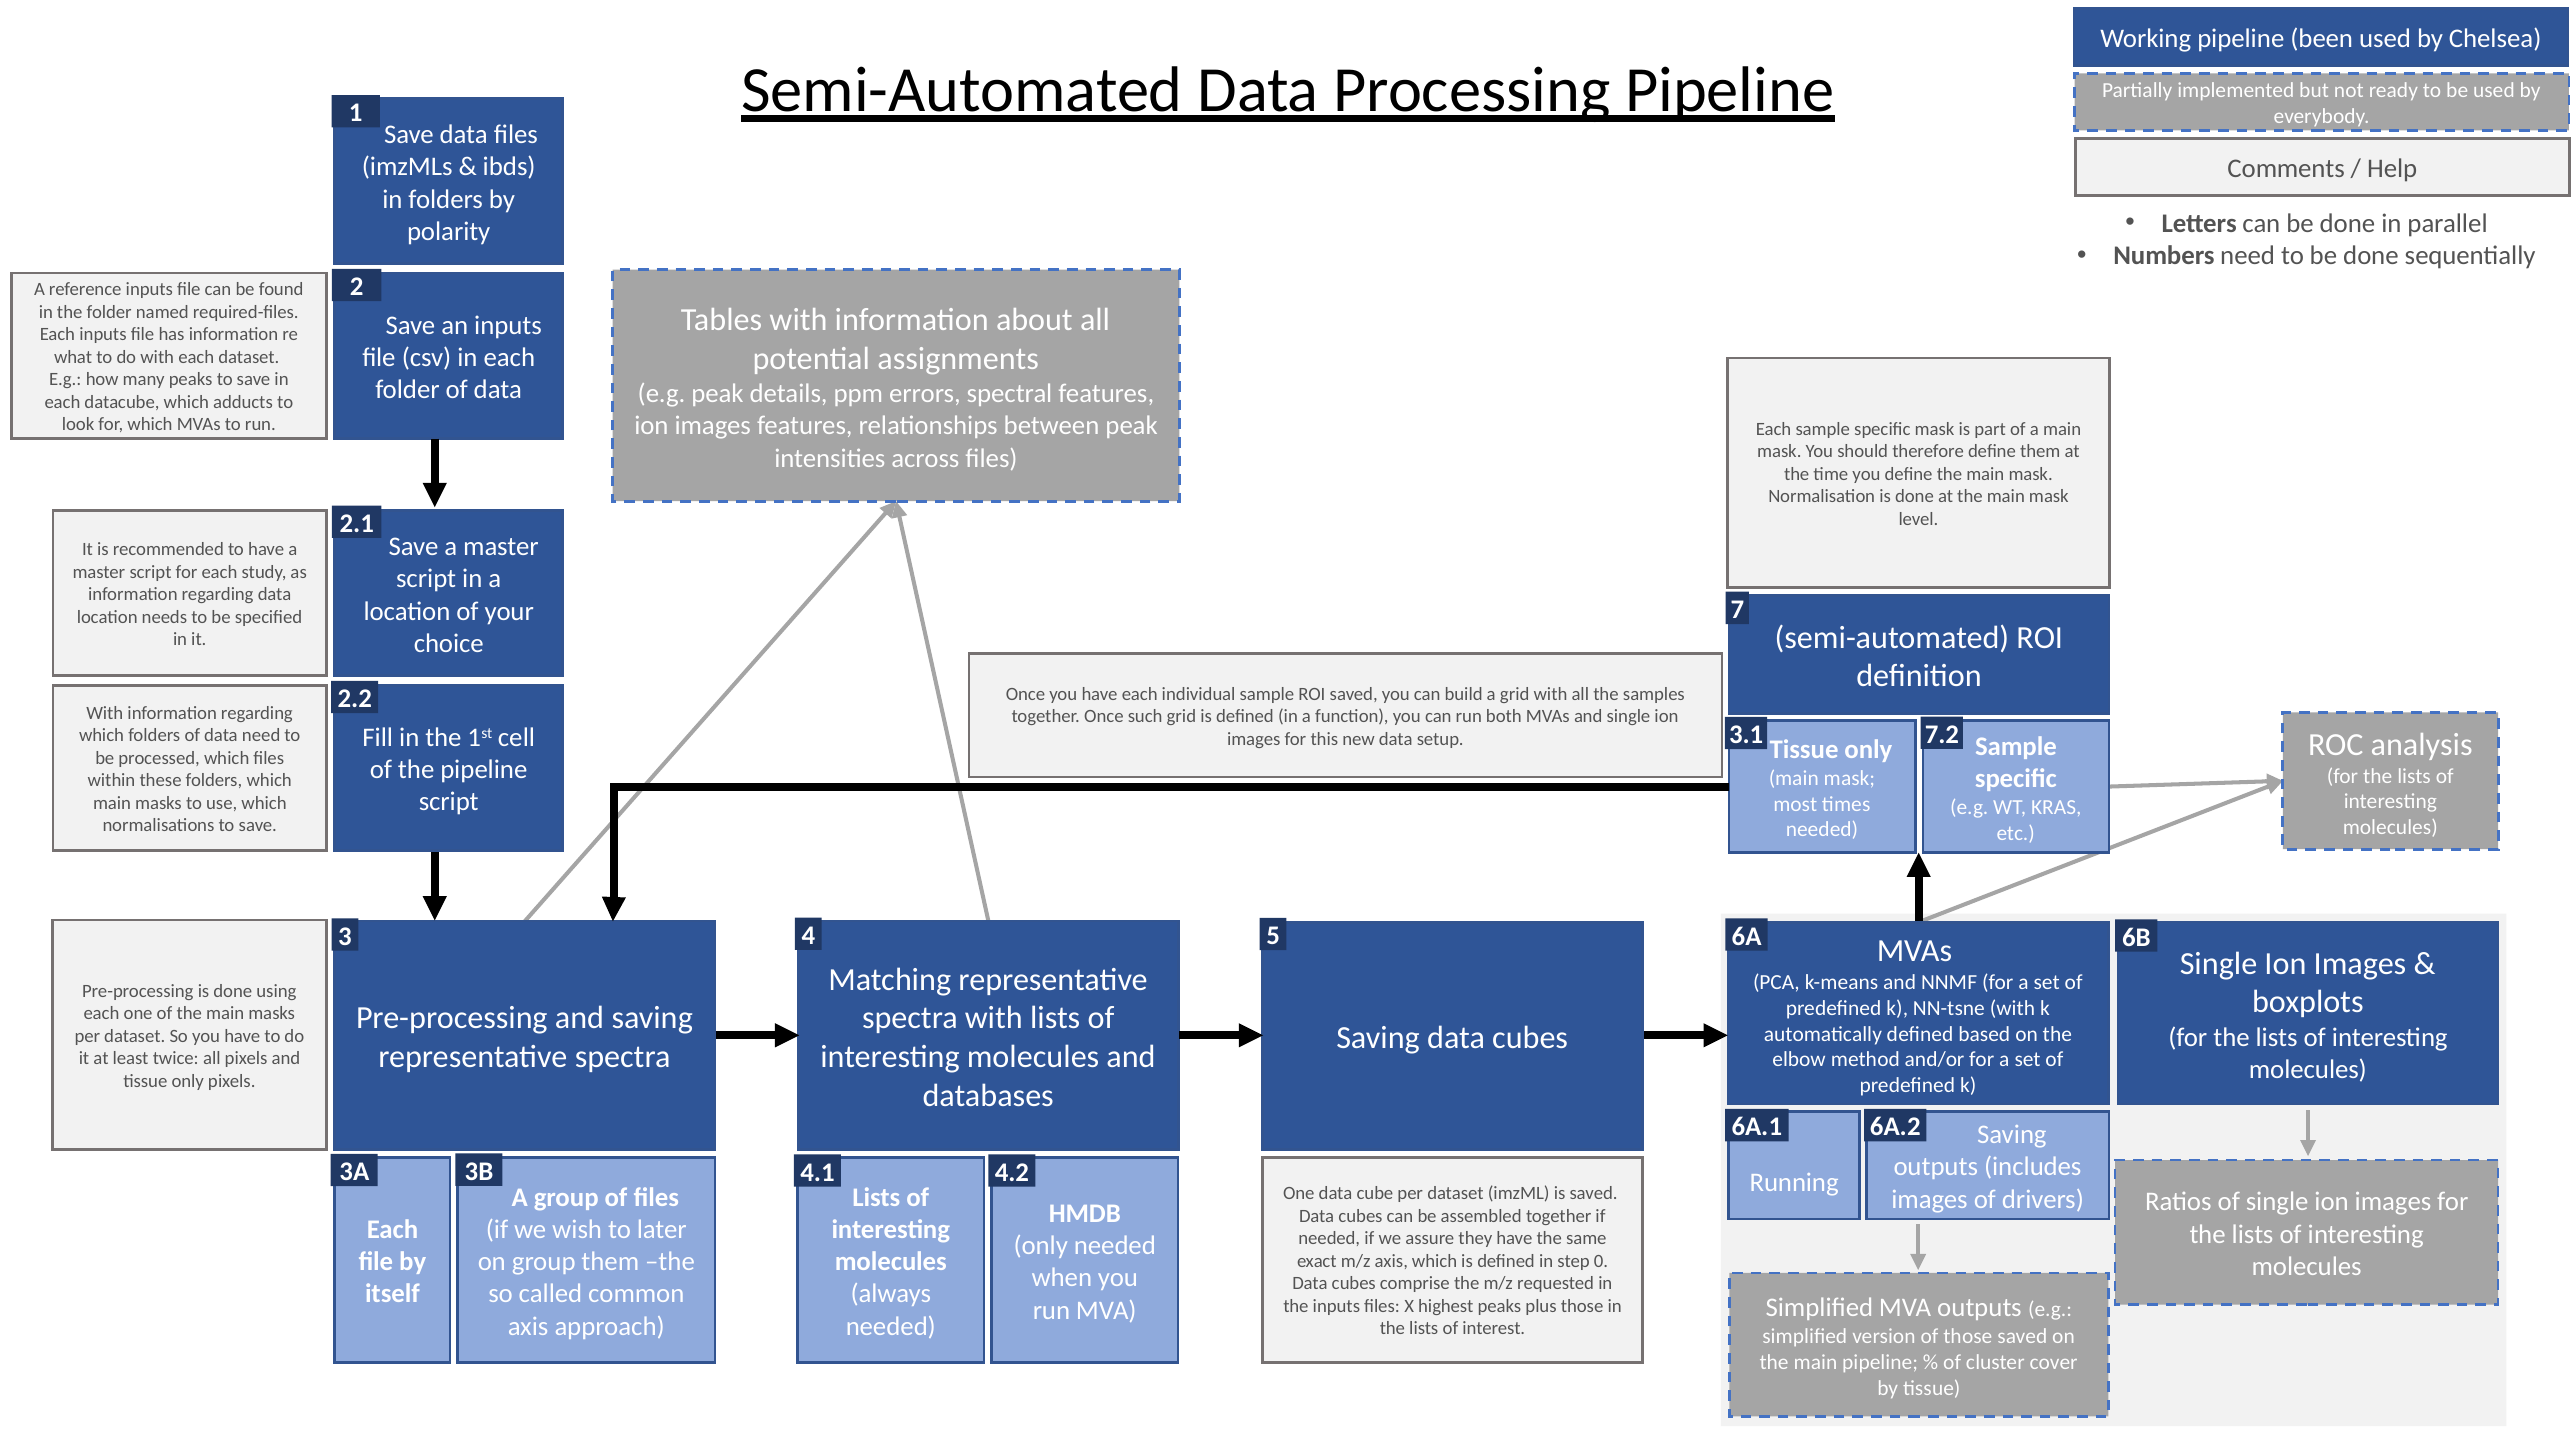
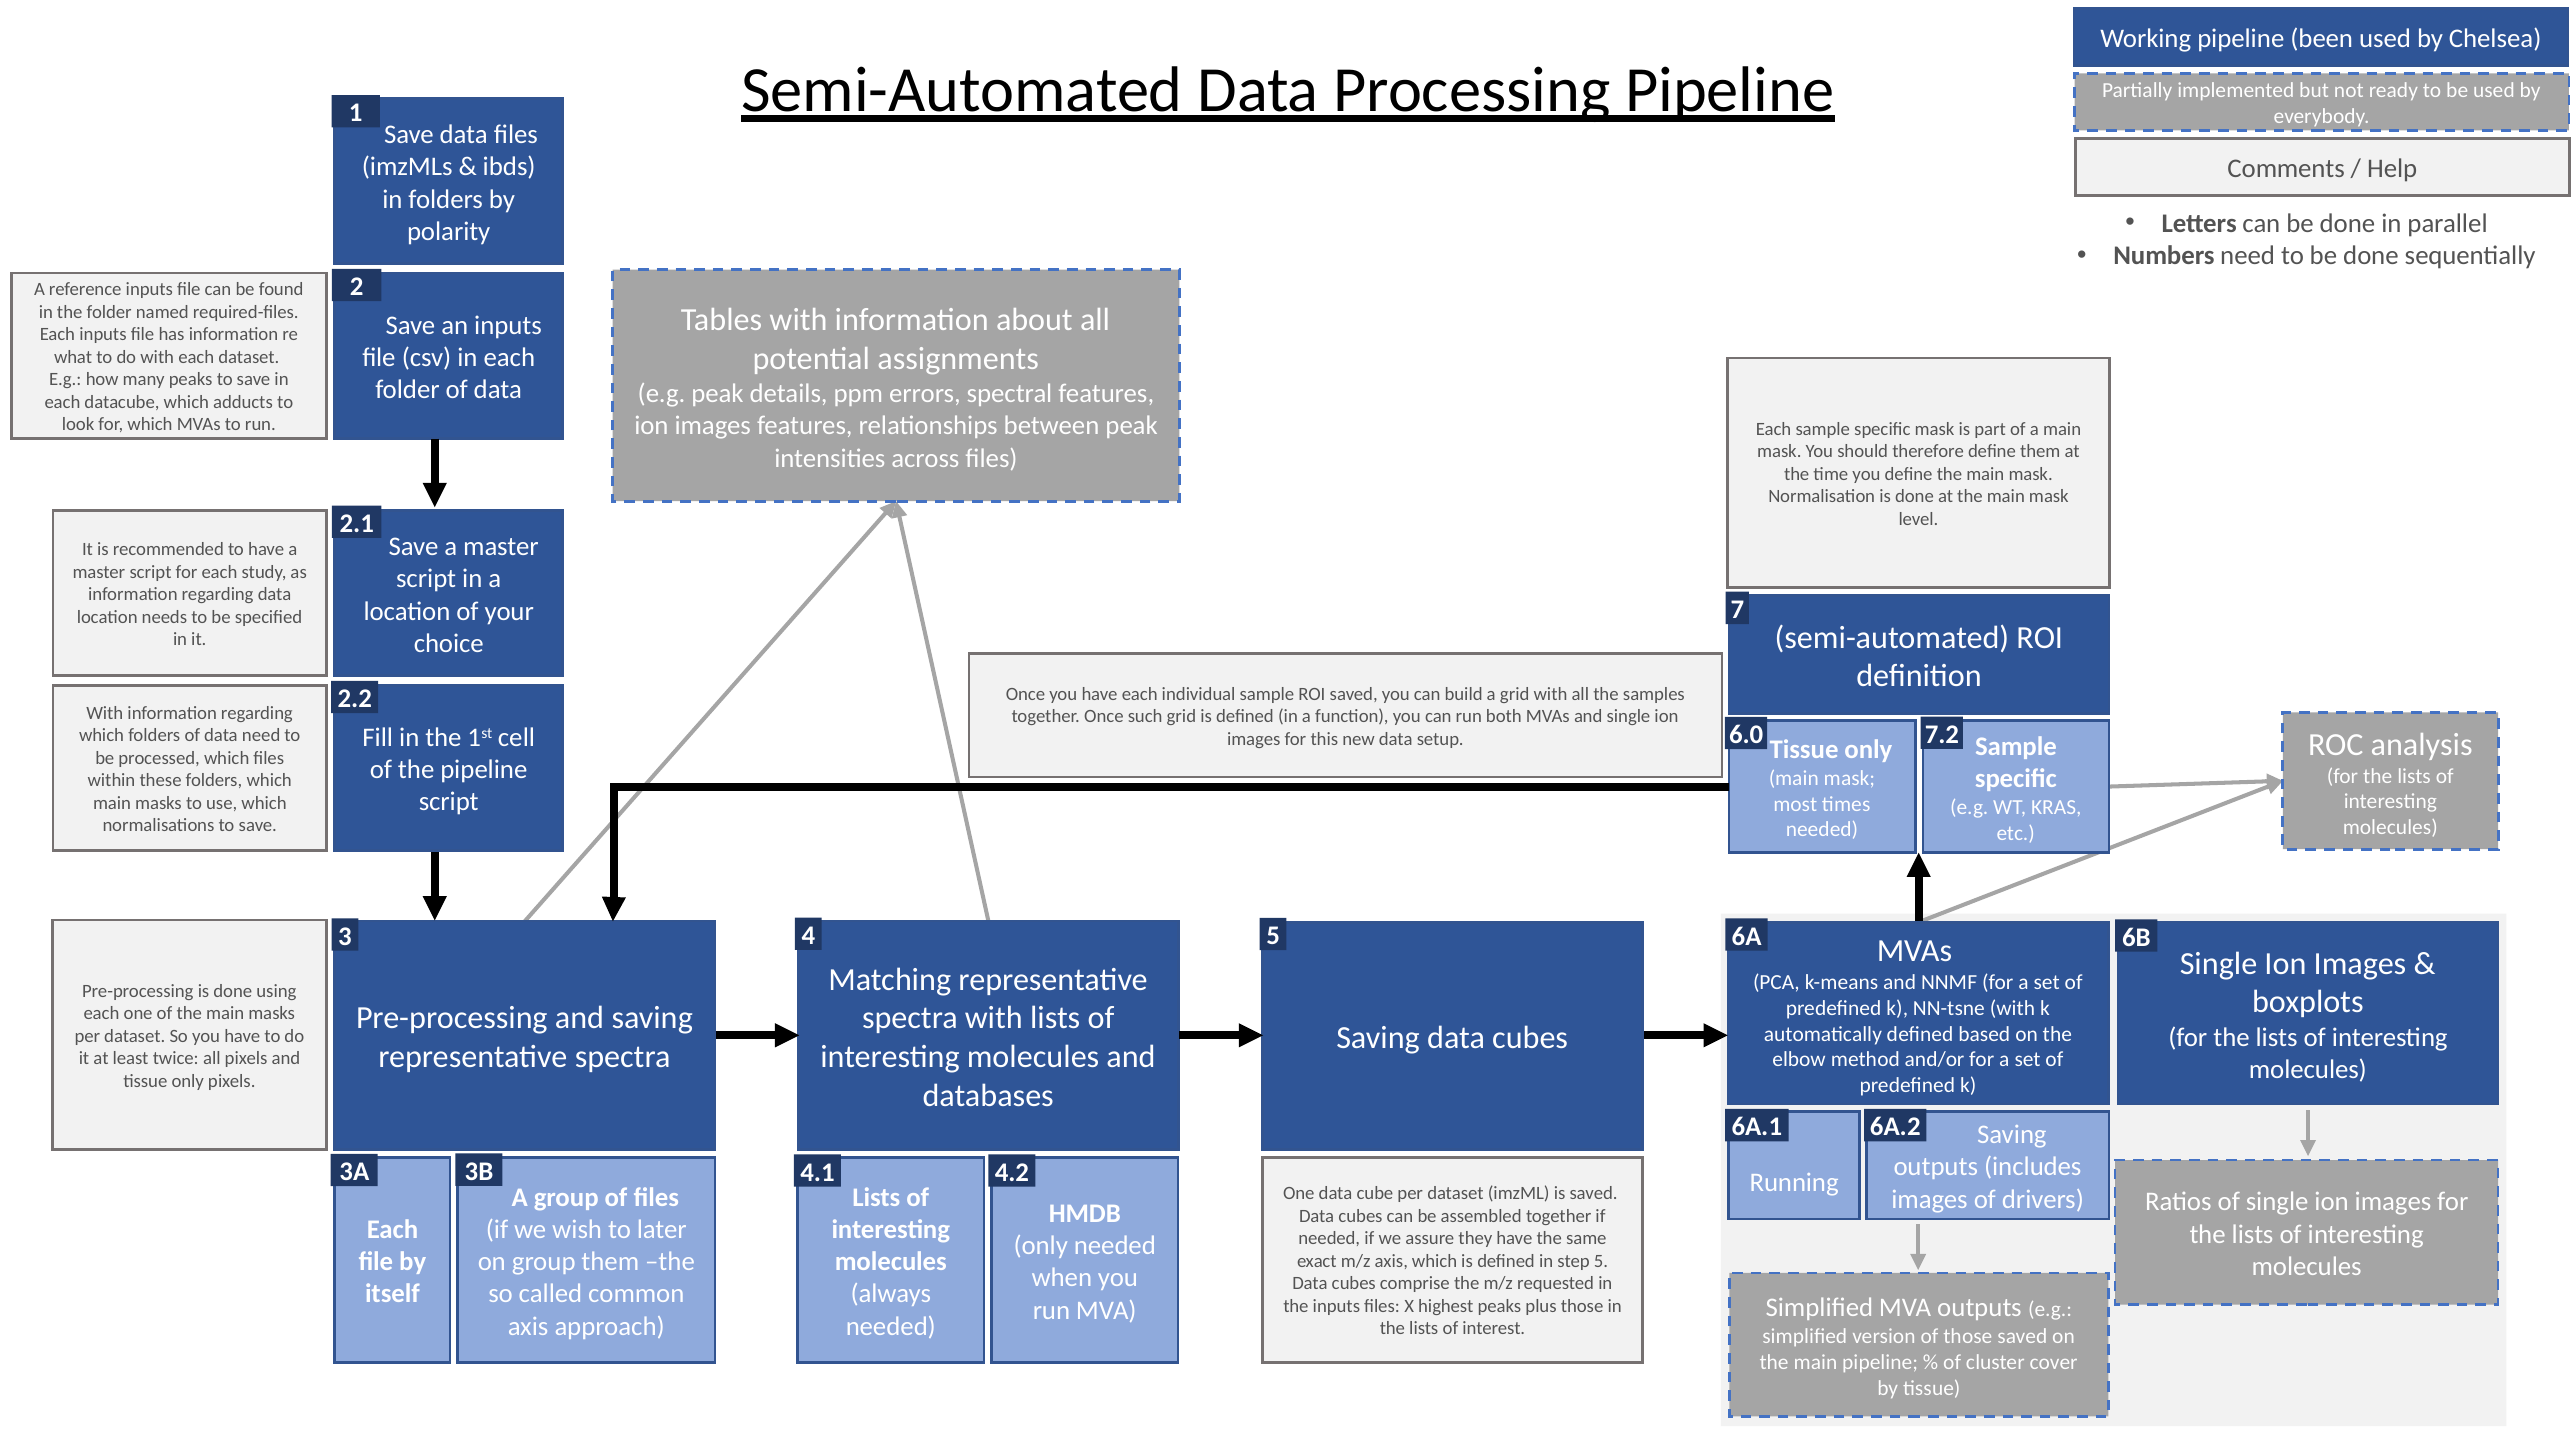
3.1: 3.1 -> 6.0
step 0: 0 -> 5
